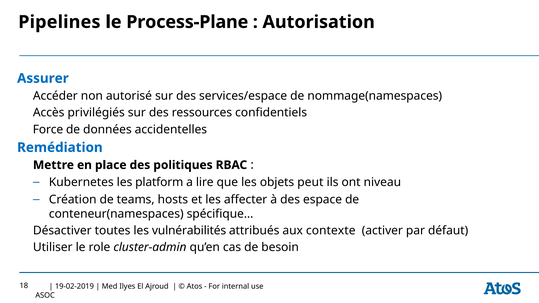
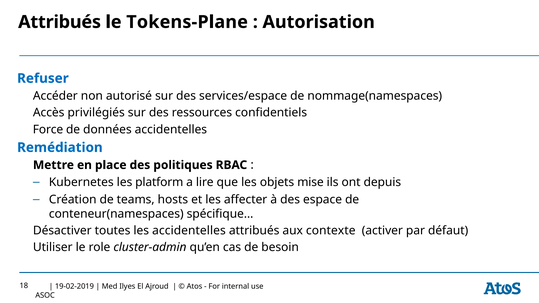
Pipelines at (59, 22): Pipelines -> Attribués
Process-Plane: Process-Plane -> Tokens-Plane
Assurer: Assurer -> Refuser
peut: peut -> mise
niveau: niveau -> depuis
les vulnérabilités: vulnérabilités -> accidentelles
